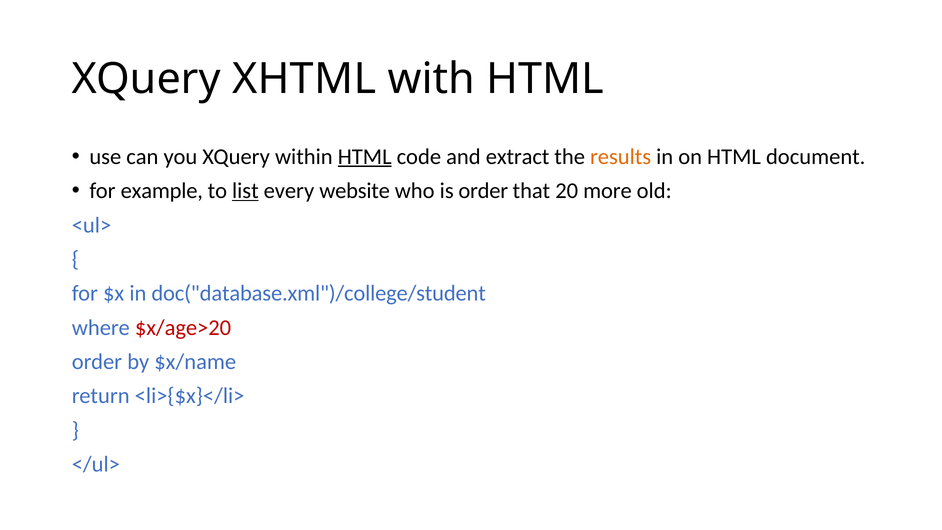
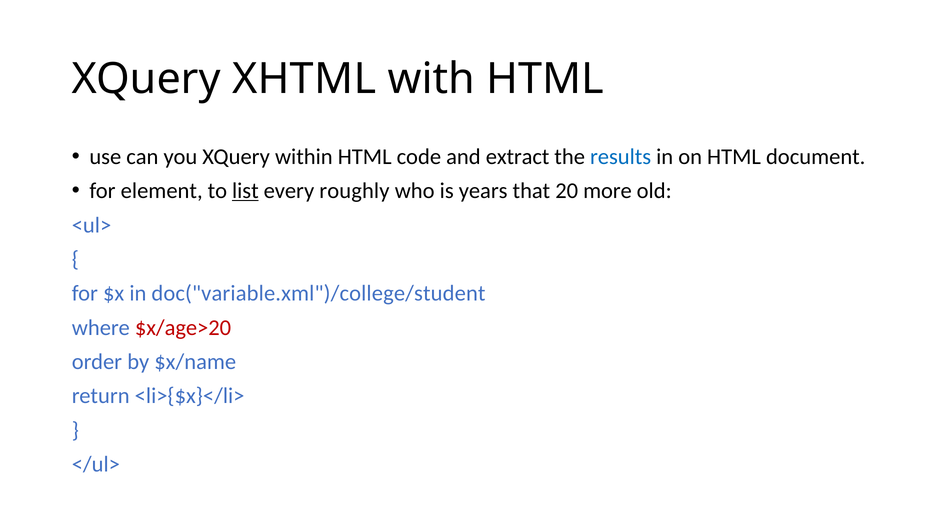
HTML at (365, 157) underline: present -> none
results colour: orange -> blue
example: example -> element
website: website -> roughly
is order: order -> years
doc("database.xml")/college/student: doc("database.xml")/college/student -> doc("variable.xml")/college/student
